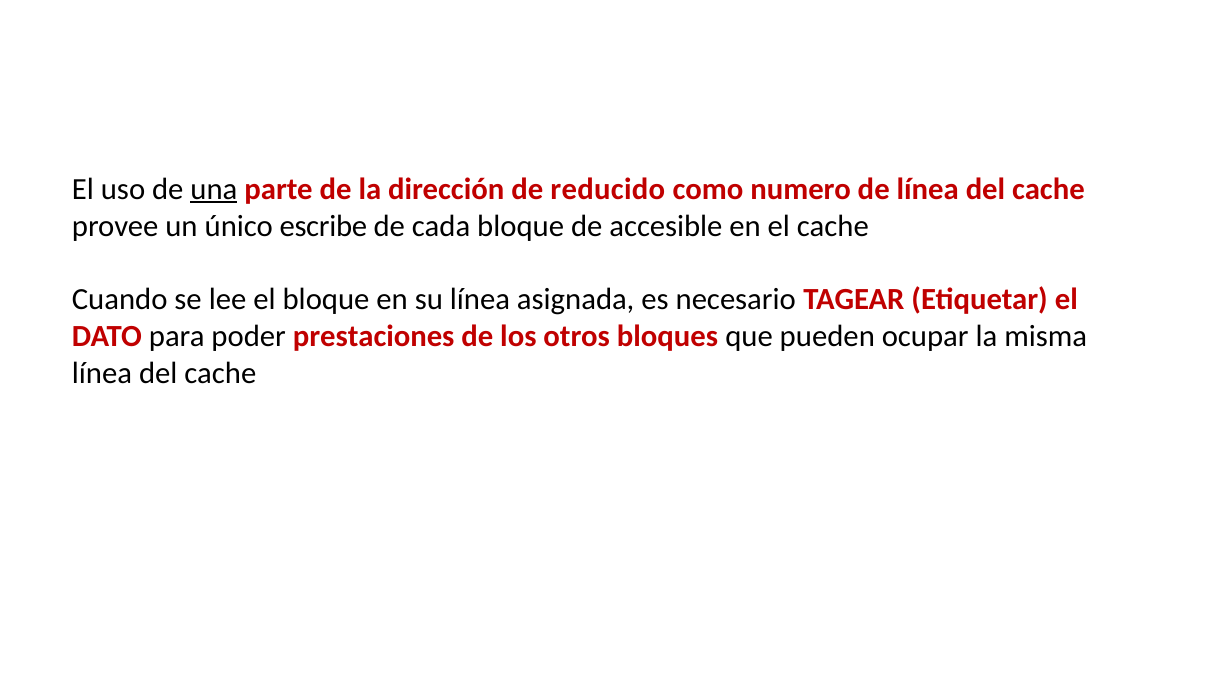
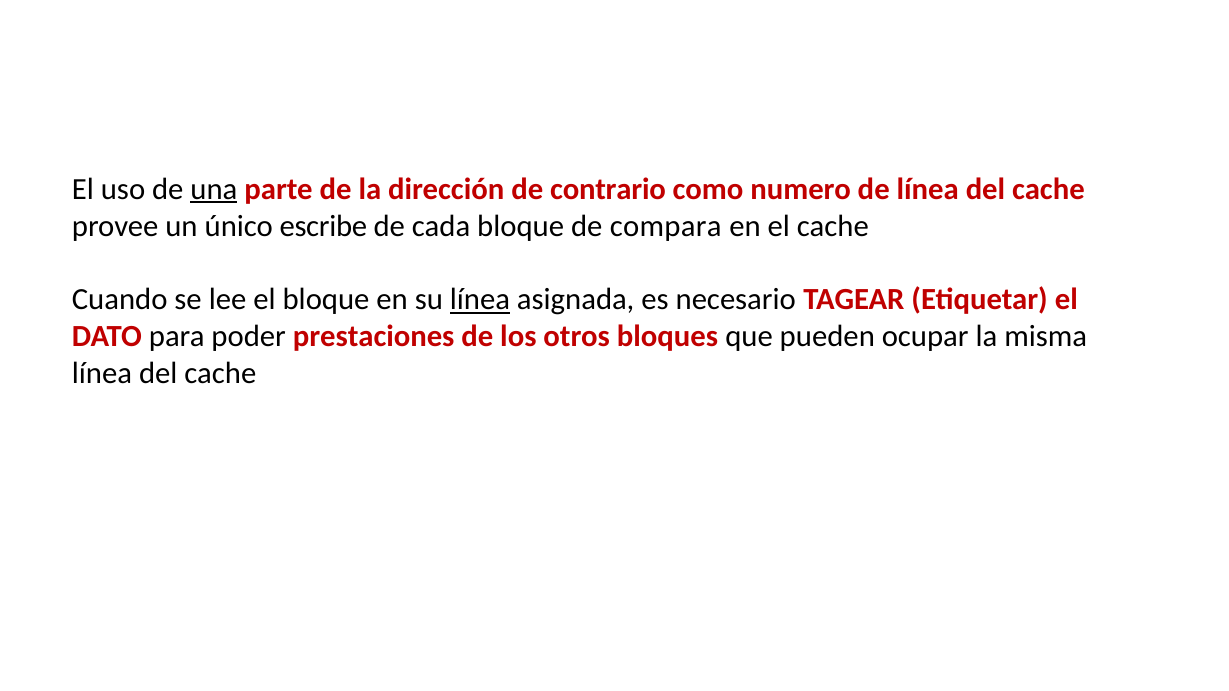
reducido: reducido -> contrario
accesible: accesible -> compara
línea at (480, 300) underline: none -> present
